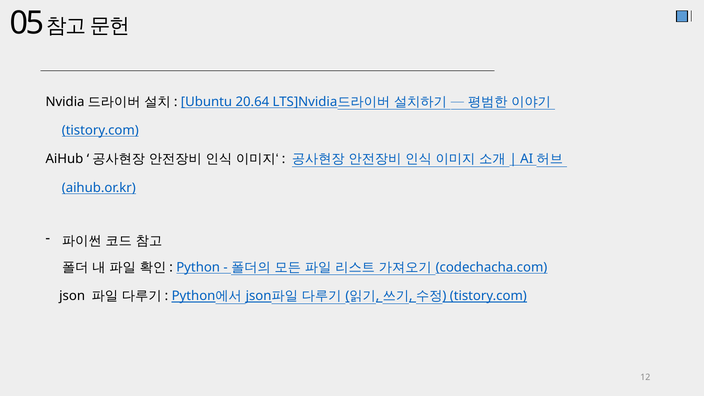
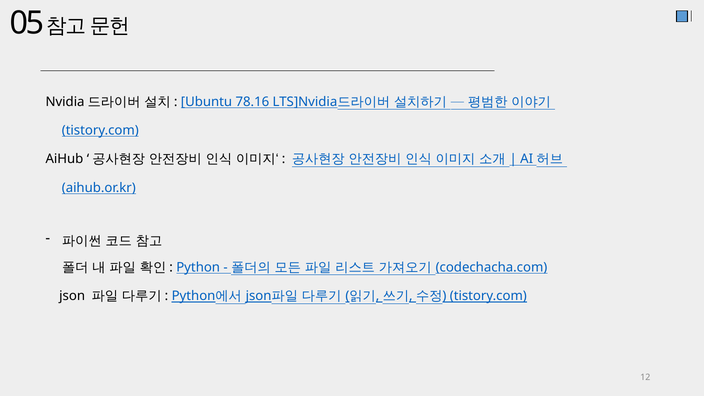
20.64: 20.64 -> 78.16
